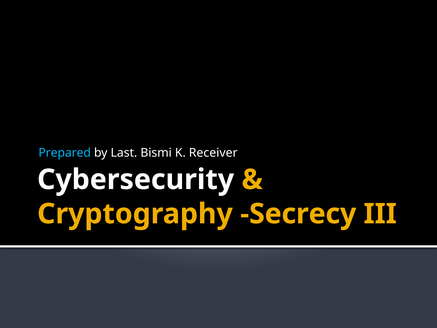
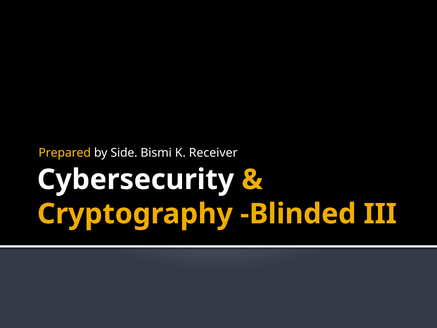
Prepared colour: light blue -> yellow
Last: Last -> Side
Secrecy: Secrecy -> Blinded
